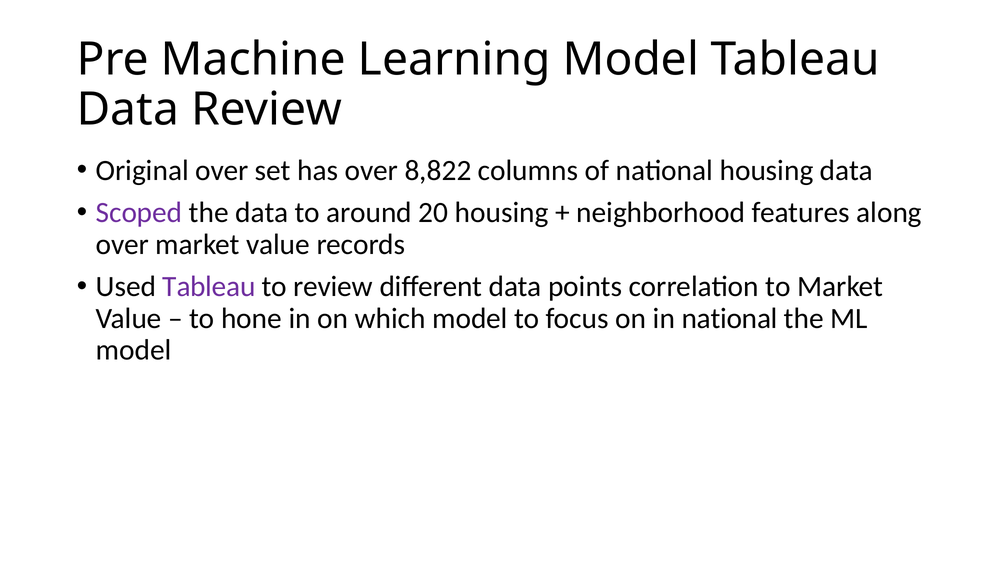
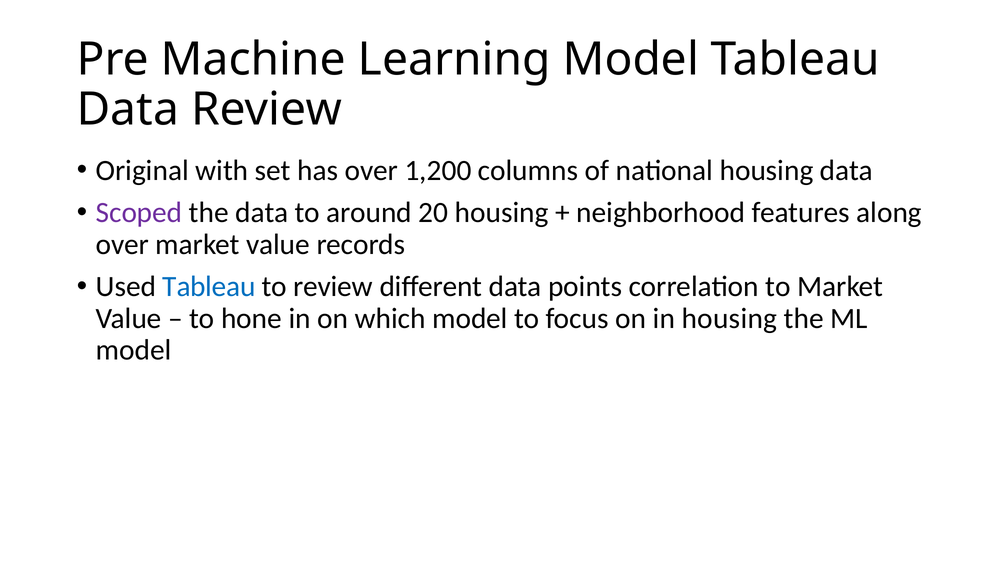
Original over: over -> with
8,822: 8,822 -> 1,200
Tableau at (209, 287) colour: purple -> blue
in national: national -> housing
